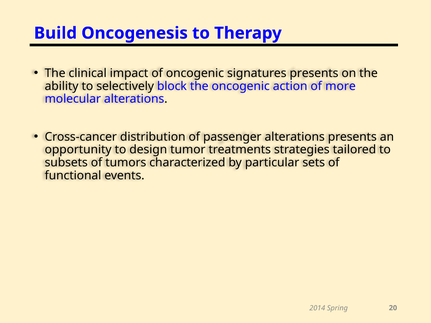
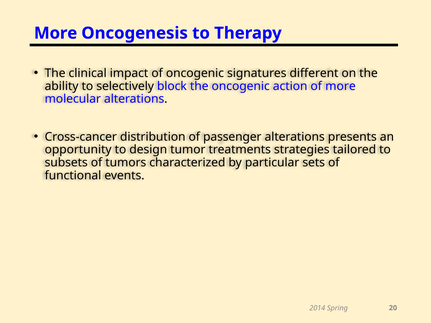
Build at (55, 33): Build -> More
signatures presents: presents -> different
